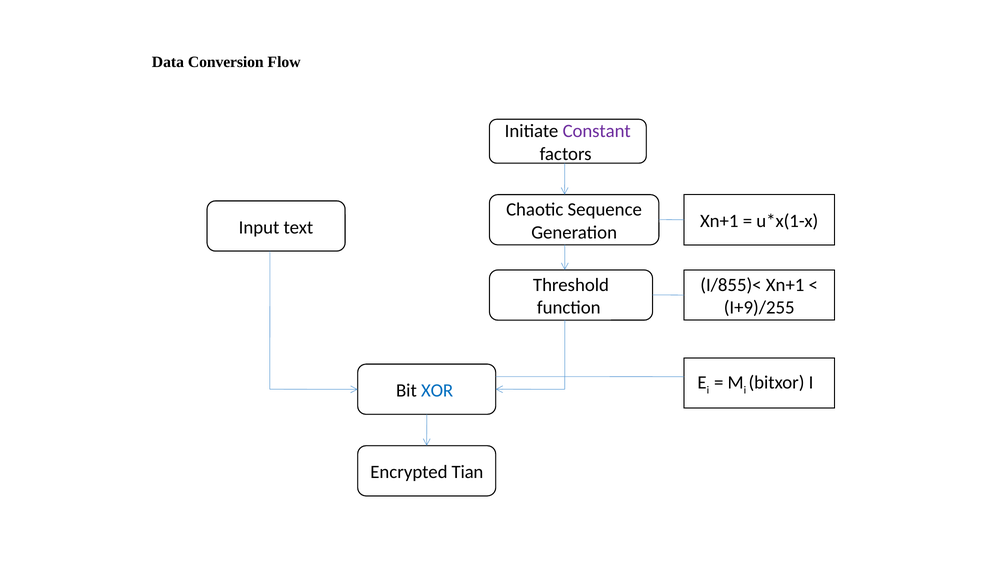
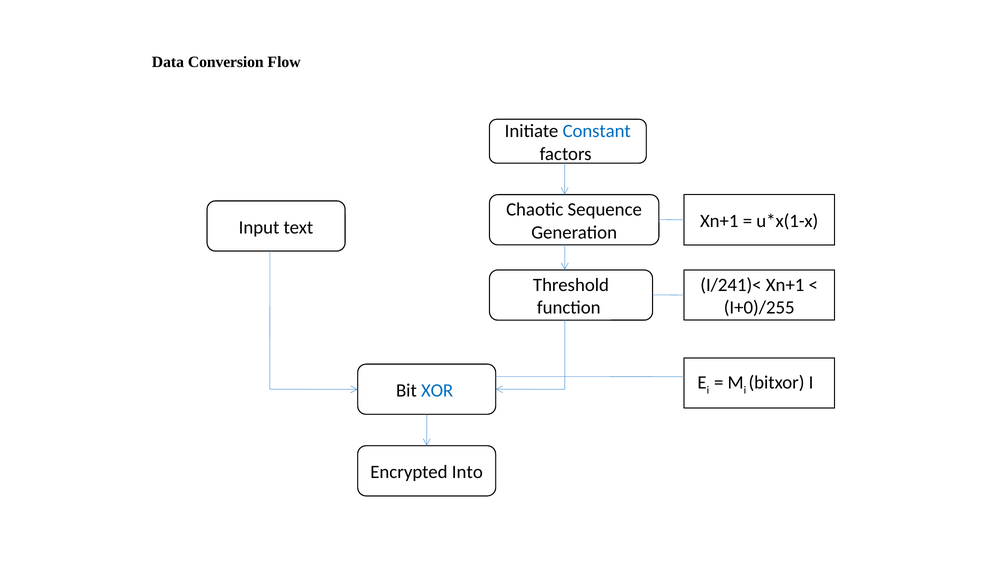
Constant colour: purple -> blue
I/855)<: I/855)< -> I/241)<
I+9)/255: I+9)/255 -> I+0)/255
Tian: Tian -> Into
